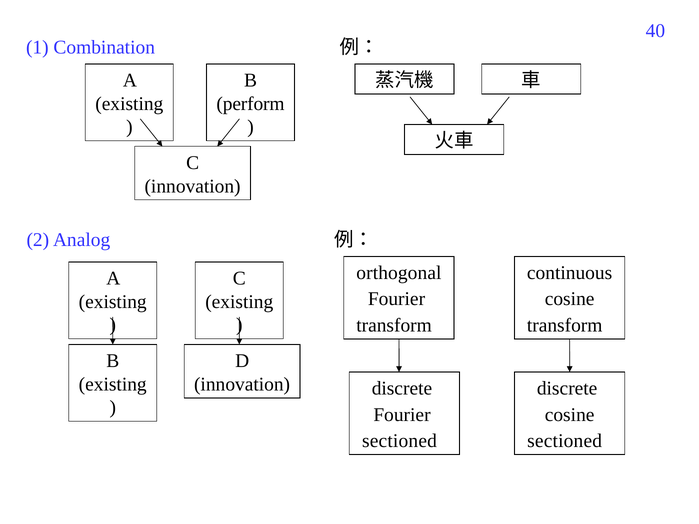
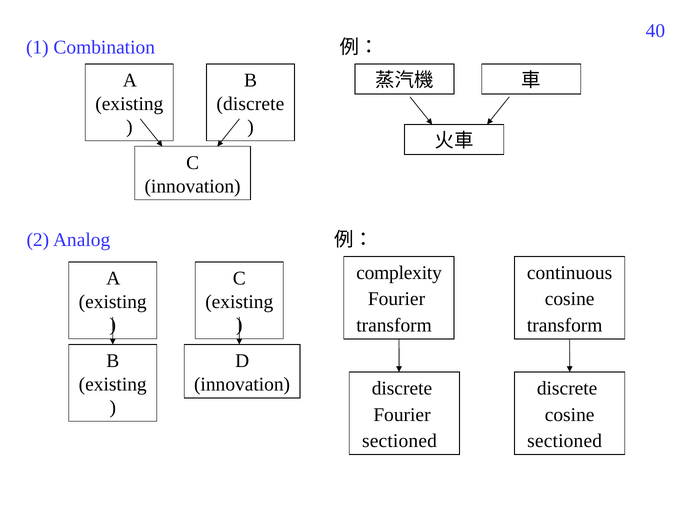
perform at (251, 104): perform -> discrete
orthogonal: orthogonal -> complexity
